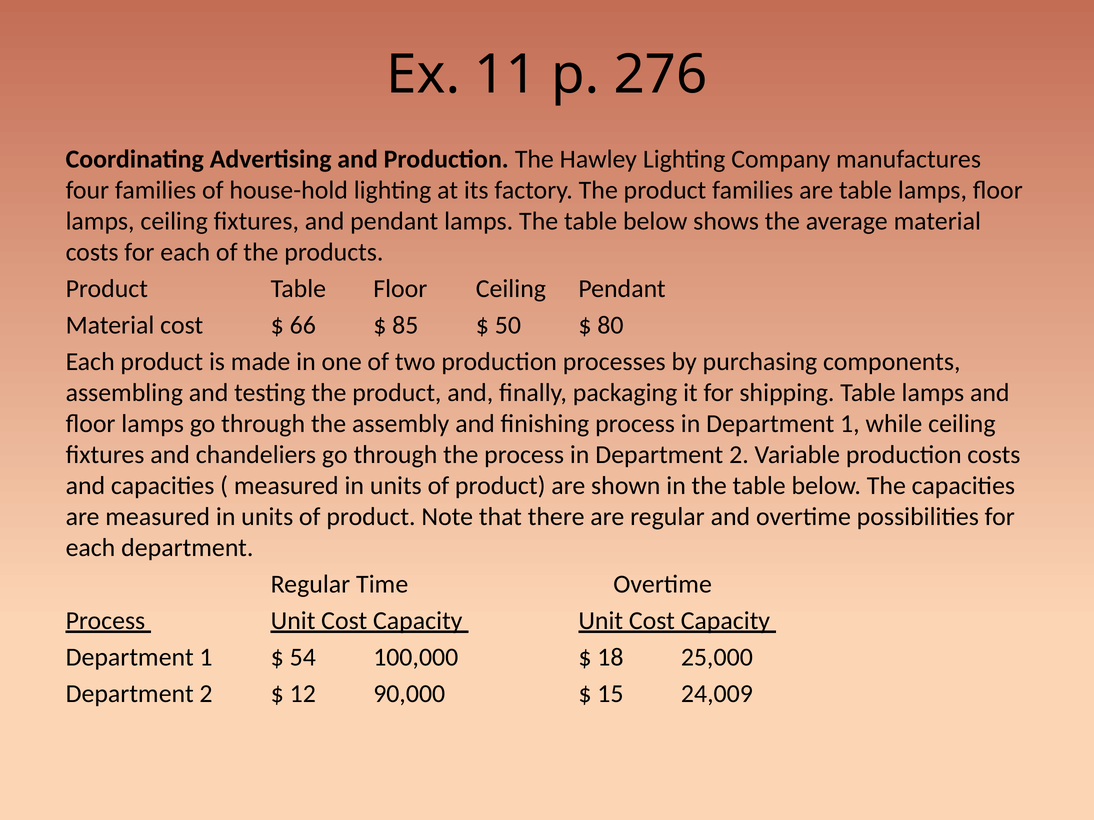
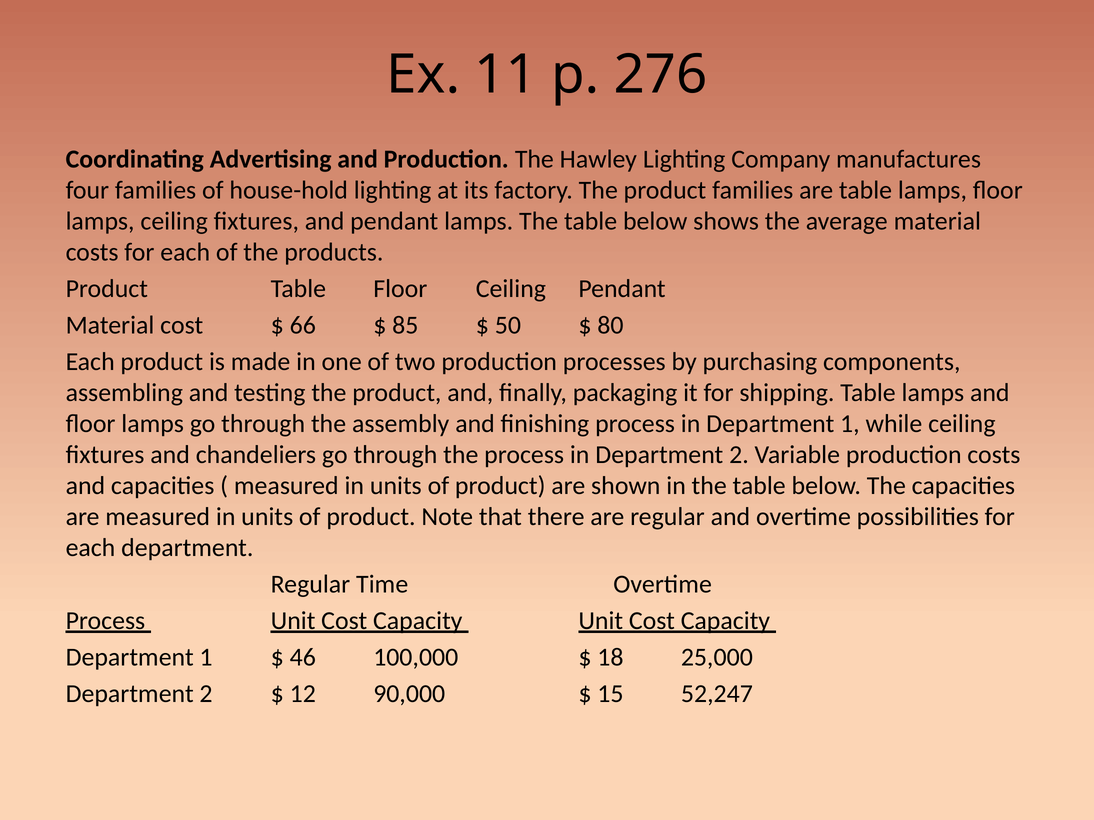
54: 54 -> 46
24,009: 24,009 -> 52,247
